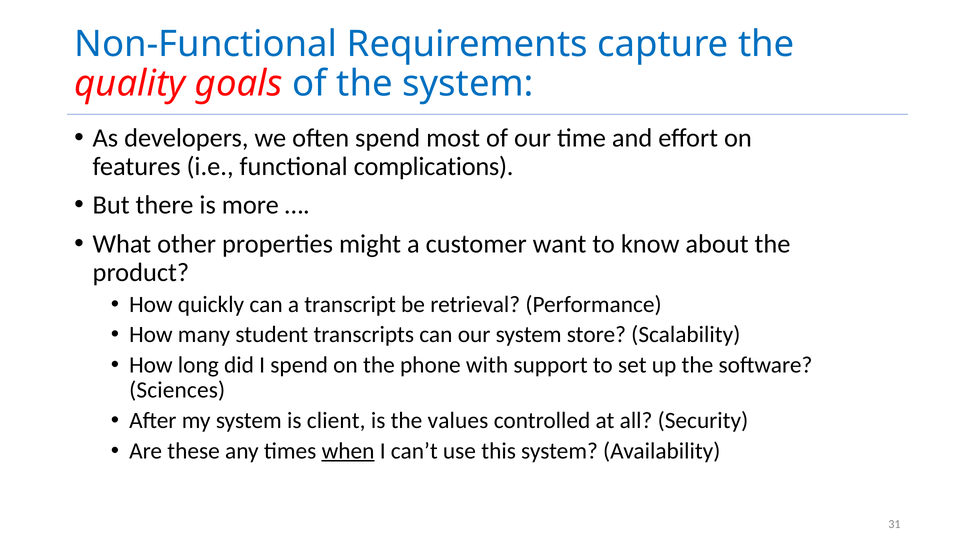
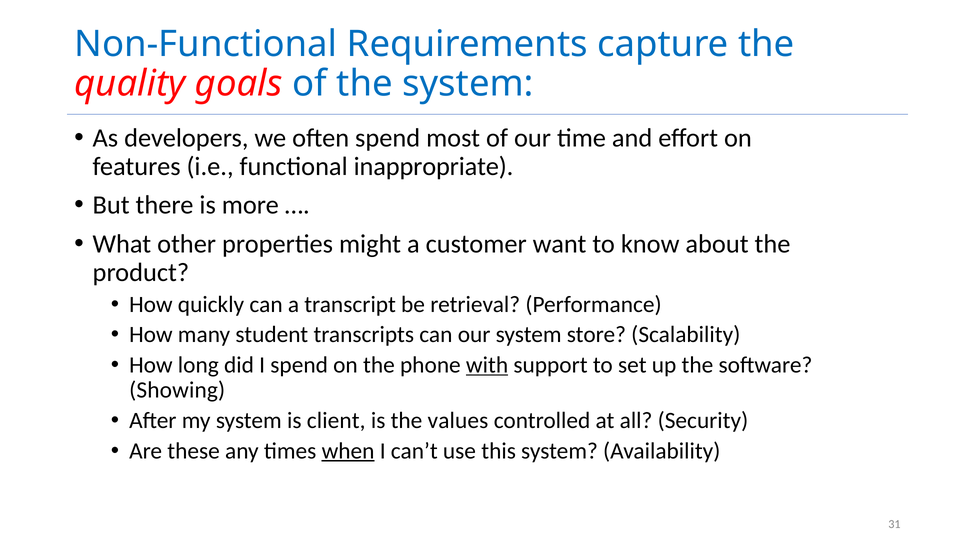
complications: complications -> inappropriate
with underline: none -> present
Sciences: Sciences -> Showing
